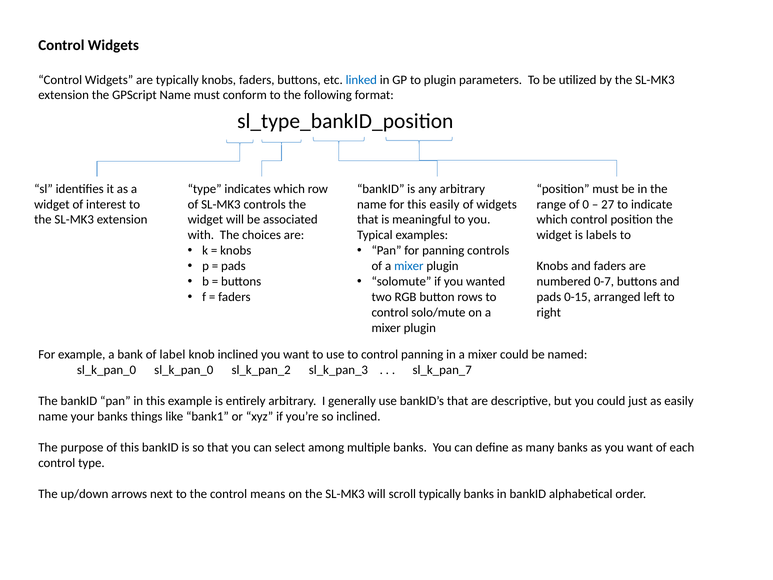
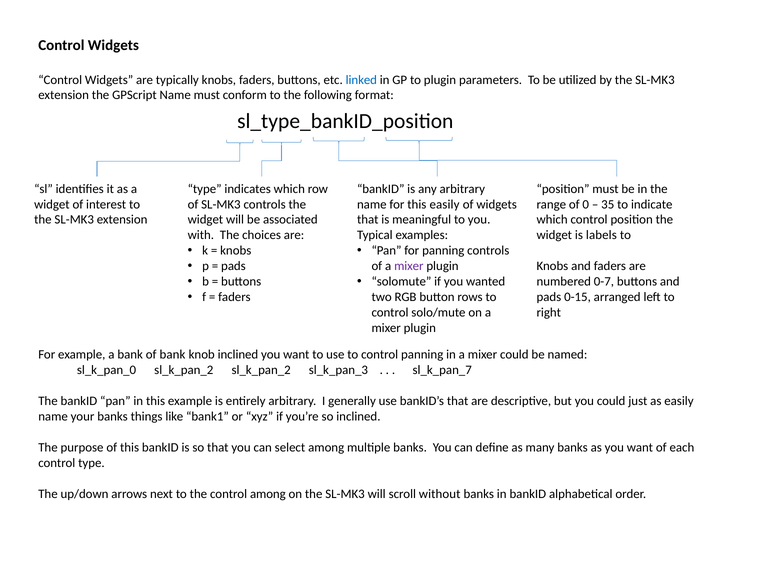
27: 27 -> 35
mixer at (409, 266) colour: blue -> purple
of label: label -> bank
sl_k_pan_0 sl_k_pan_0: sl_k_pan_0 -> sl_k_pan_2
control means: means -> among
scroll typically: typically -> without
